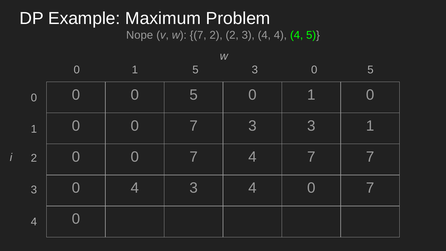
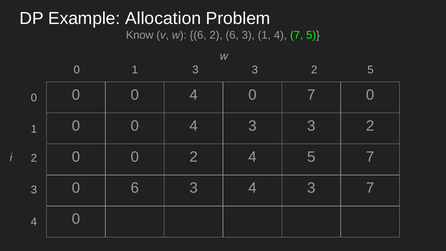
Maximum: Maximum -> Allocation
Nope: Nope -> Know
w 7: 7 -> 6
2 2: 2 -> 6
4 at (264, 35): 4 -> 1
4 at (297, 35): 4 -> 7
1 5: 5 -> 3
0 at (314, 70): 0 -> 2
5 at (194, 95): 5 -> 4
1 at (311, 95): 1 -> 7
7 at (194, 126): 7 -> 4
1 at (370, 126): 1 -> 2
7 at (194, 157): 7 -> 2
4 7: 7 -> 5
0 4: 4 -> 6
0 at (311, 188): 0 -> 3
